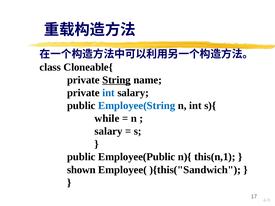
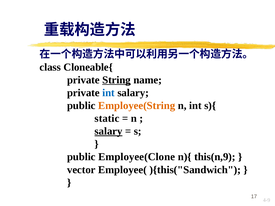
Employee(String colour: blue -> orange
while: while -> static
salary at (108, 131) underline: none -> present
Employee(Public: Employee(Public -> Employee(Clone
this(n,1: this(n,1 -> this(n,9
shown: shown -> vector
